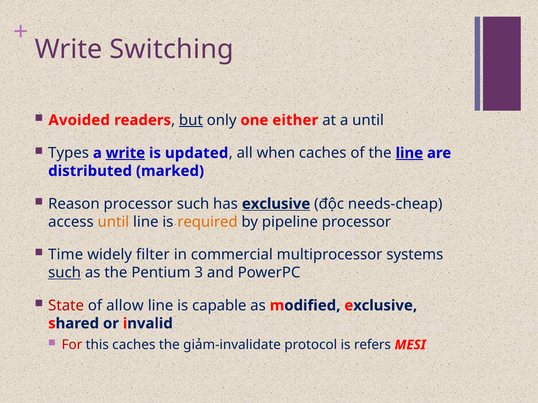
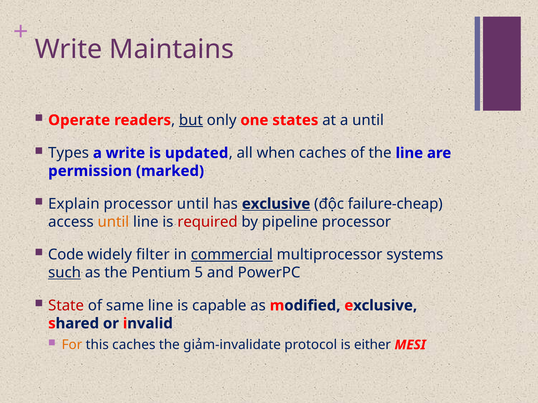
Switching: Switching -> Maintains
Avoided: Avoided -> Operate
either: either -> states
write at (125, 153) underline: present -> none
line at (409, 153) underline: present -> none
distributed: distributed -> permission
Reason: Reason -> Explain
processor such: such -> until
needs-cheap: needs-cheap -> failure-cheap
required colour: orange -> red
Time: Time -> Code
commercial underline: none -> present
3: 3 -> 5
allow: allow -> same
For colour: red -> orange
refers: refers -> either
